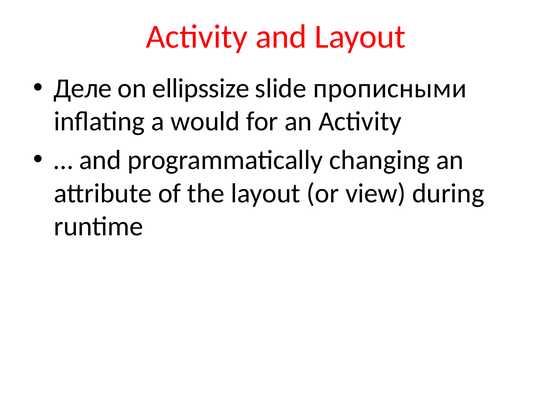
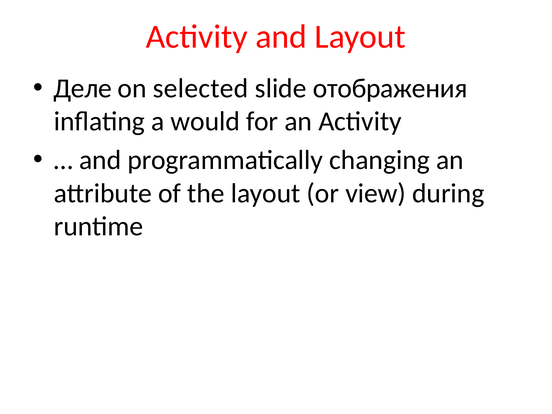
ellipssize: ellipssize -> selected
прописными: прописными -> отображения
